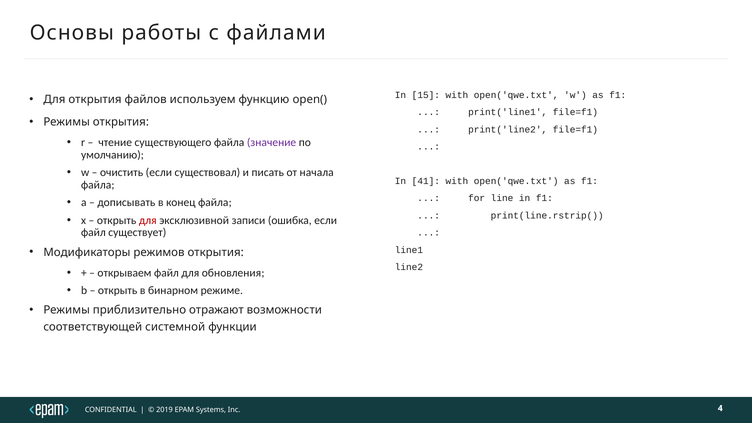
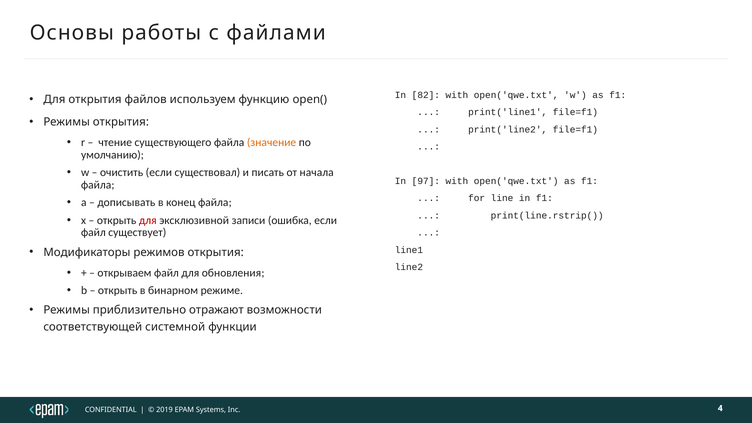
15: 15 -> 82
значение colour: purple -> orange
41: 41 -> 97
